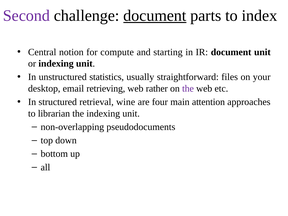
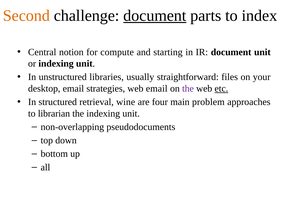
Second colour: purple -> orange
statistics: statistics -> libraries
retrieving: retrieving -> strategies
web rather: rather -> email
etc underline: none -> present
attention: attention -> problem
